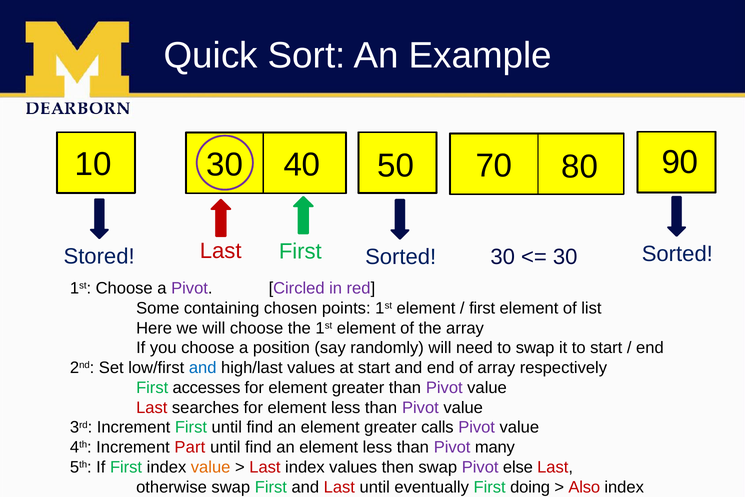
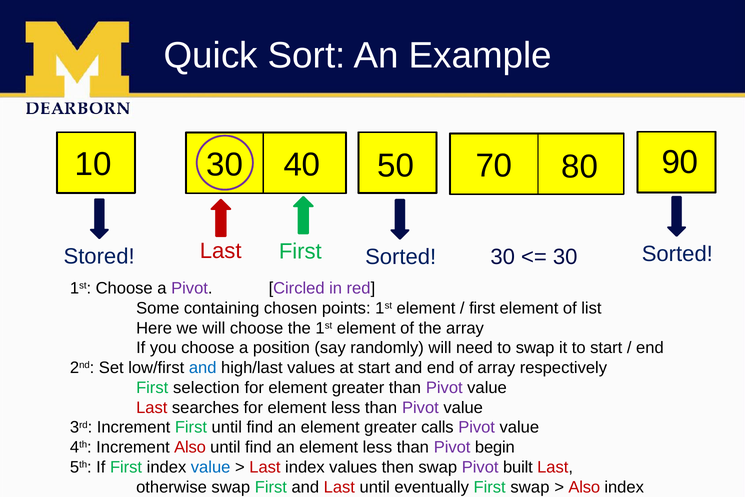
accesses: accesses -> selection
Increment Part: Part -> Also
many: many -> begin
value at (211, 467) colour: orange -> blue
else: else -> built
First doing: doing -> swap
